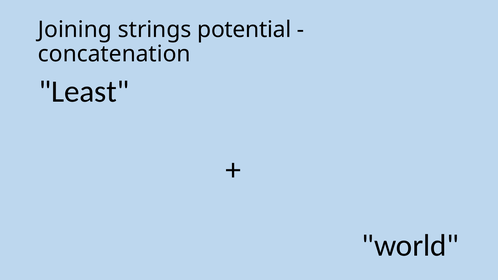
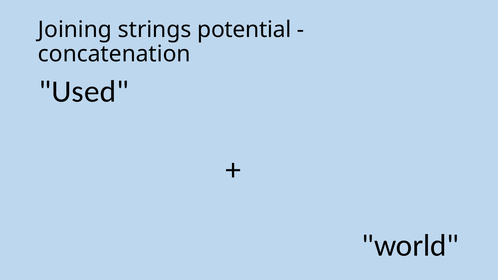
Least: Least -> Used
